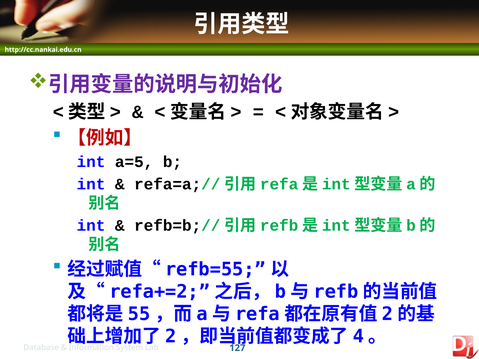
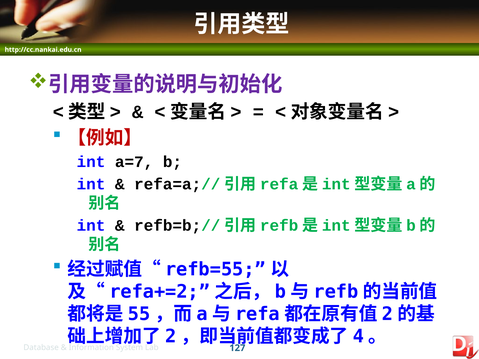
a=5: a=5 -> a=7
